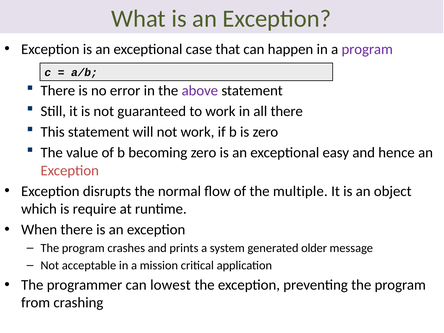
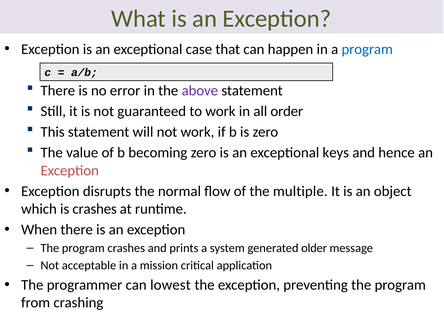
program at (367, 49) colour: purple -> blue
all there: there -> order
easy: easy -> keys
is require: require -> crashes
